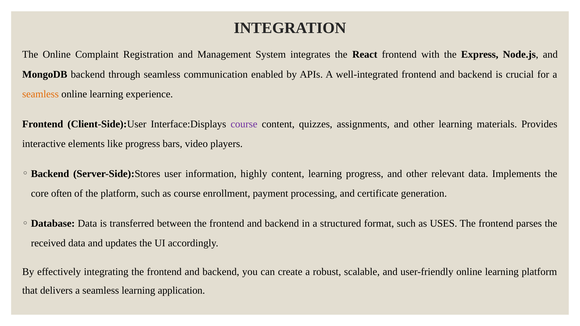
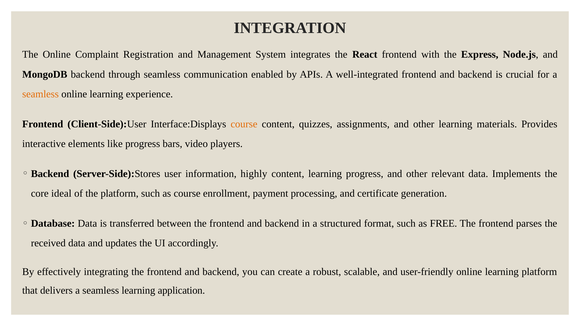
course at (244, 124) colour: purple -> orange
often: often -> ideal
USES: USES -> FREE
